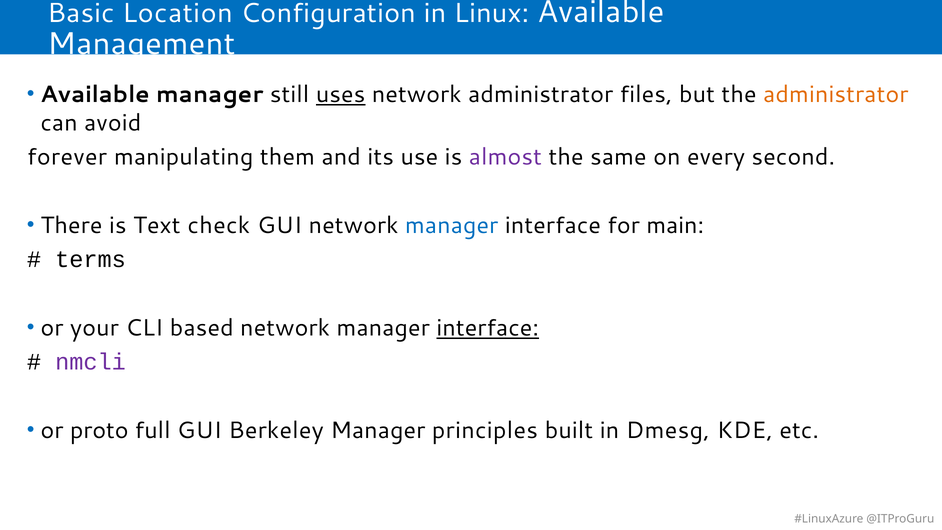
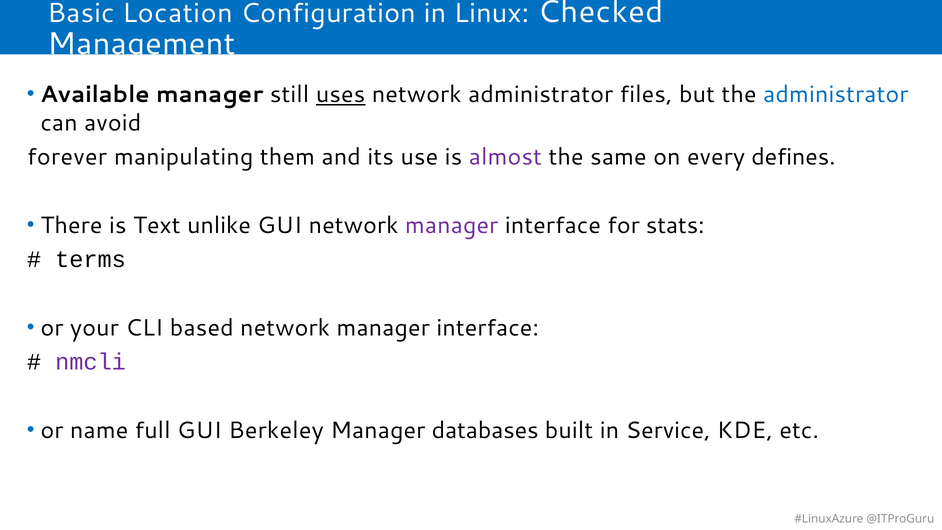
Linux Available: Available -> Checked
administrator at (836, 95) colour: orange -> blue
second: second -> defines
check: check -> unlike
manager at (452, 225) colour: blue -> purple
main: main -> stats
interface at (488, 328) underline: present -> none
proto: proto -> name
principles: principles -> databases
Dmesg: Dmesg -> Service
